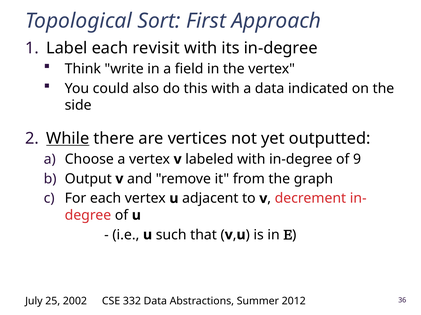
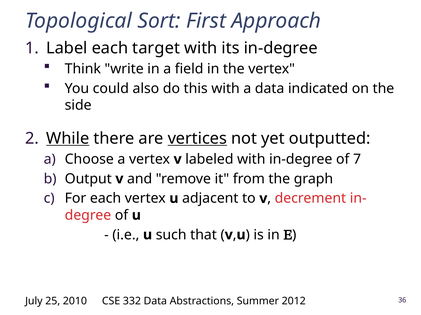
revisit: revisit -> target
vertices underline: none -> present
9: 9 -> 7
2002: 2002 -> 2010
